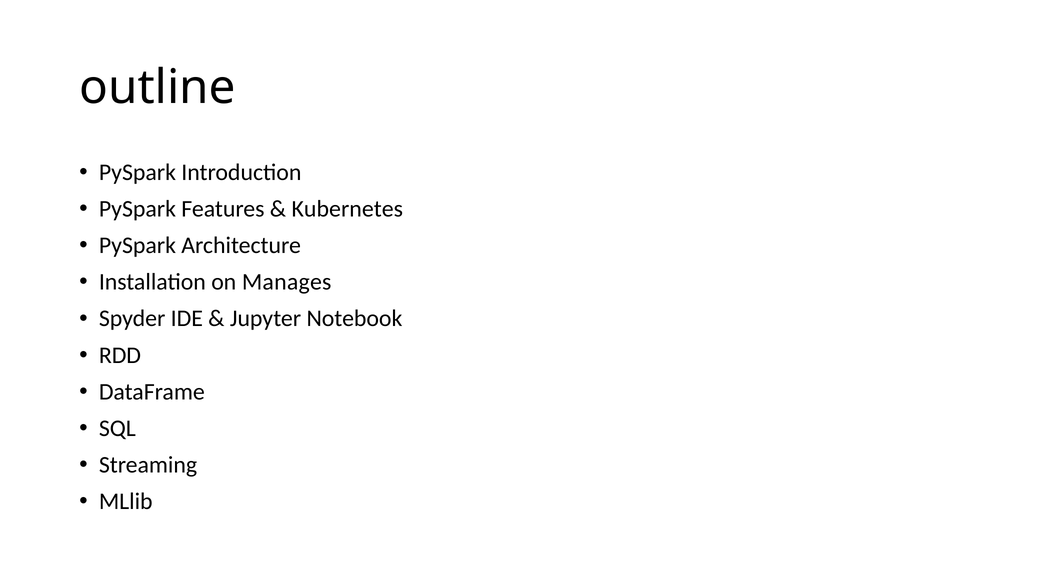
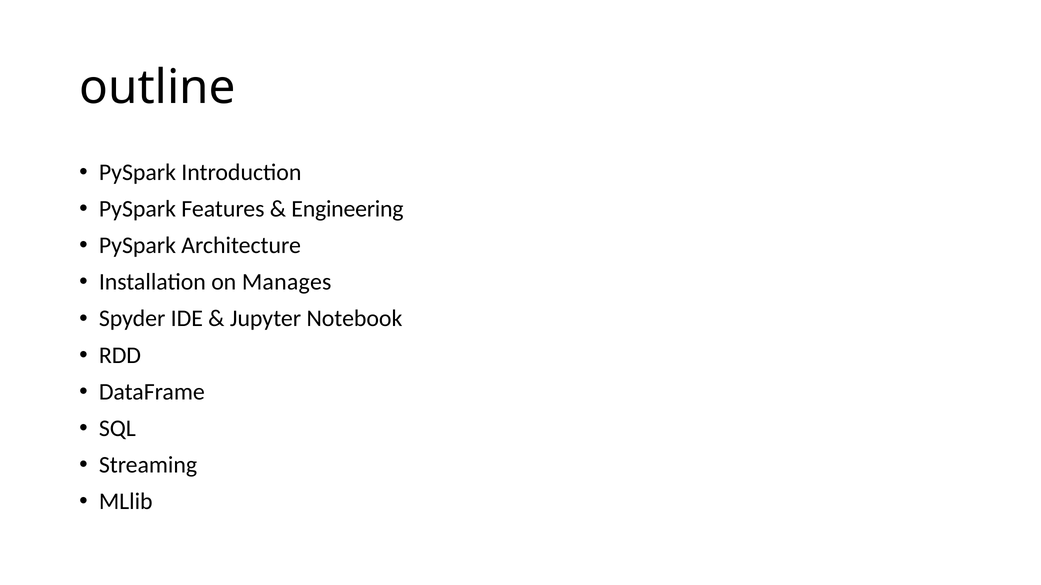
Kubernetes: Kubernetes -> Engineering
